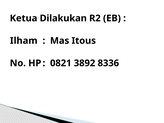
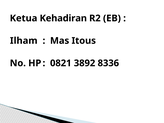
Dilakukan: Dilakukan -> Kehadiran
